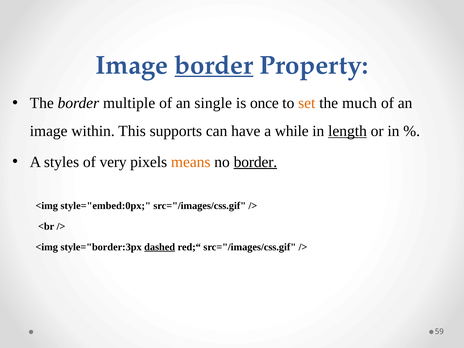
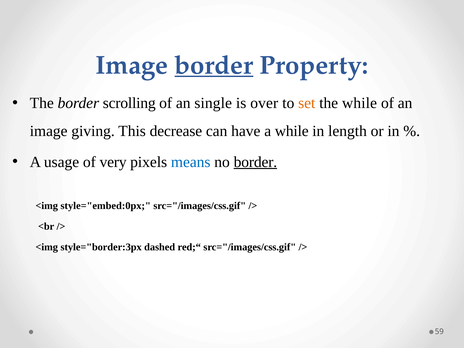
multiple: multiple -> scrolling
once: once -> over
the much: much -> while
within: within -> giving
supports: supports -> decrease
length underline: present -> none
styles: styles -> usage
means colour: orange -> blue
dashed underline: present -> none
